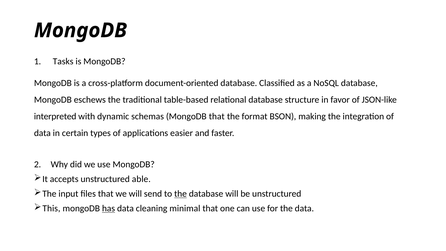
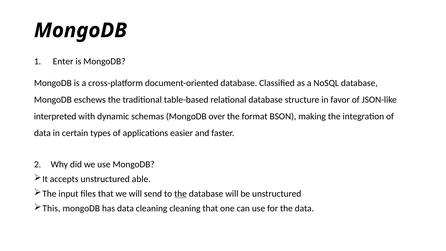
Tasks: Tasks -> Enter
MongoDB that: that -> over
has underline: present -> none
cleaning minimal: minimal -> cleaning
